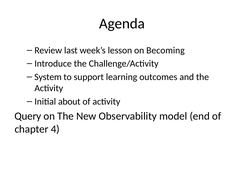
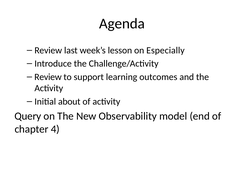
Becoming: Becoming -> Especially
System at (48, 77): System -> Review
